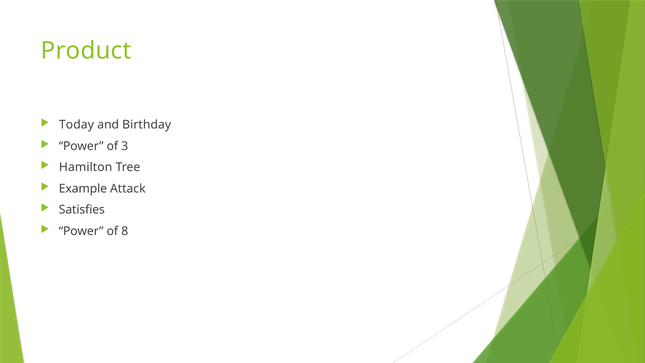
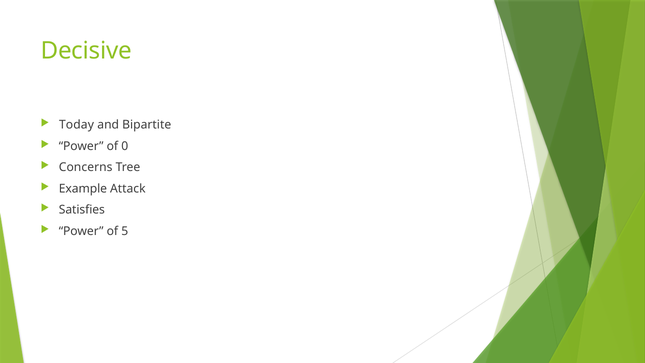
Product: Product -> Decisive
Birthday: Birthday -> Bipartite
3: 3 -> 0
Hamilton: Hamilton -> Concerns
8: 8 -> 5
